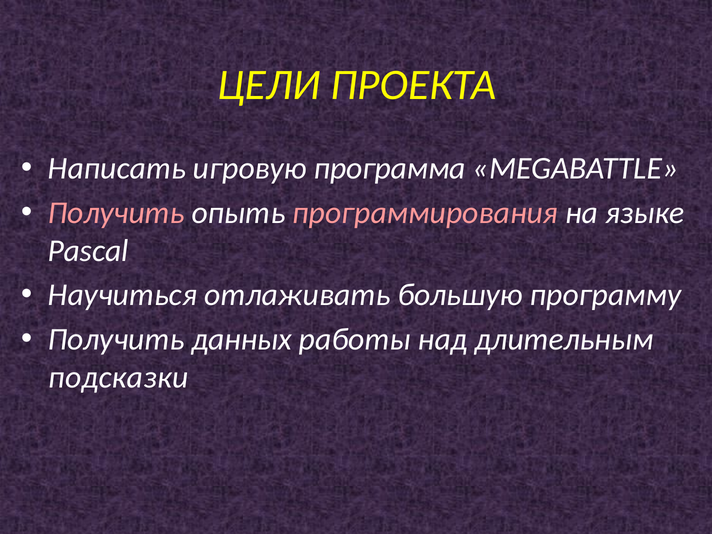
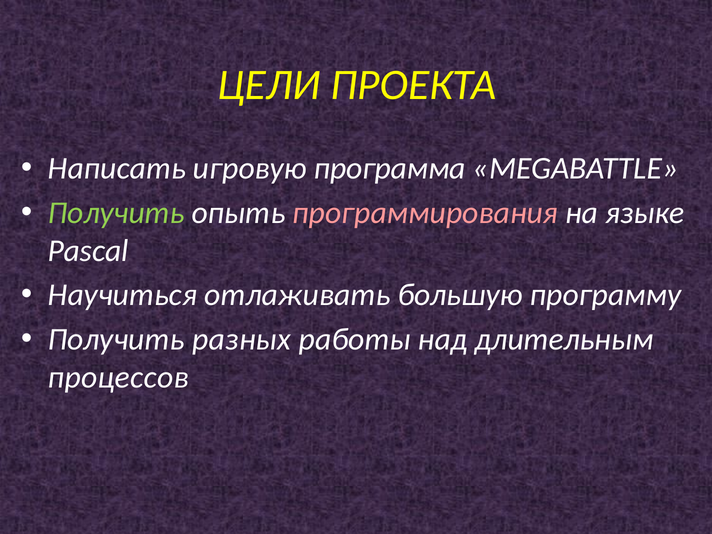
Получить at (116, 213) colour: pink -> light green
данных: данных -> разных
подсказки: подсказки -> процессов
